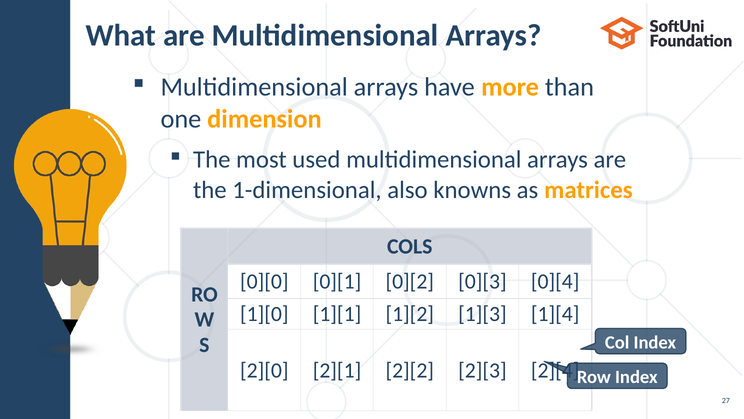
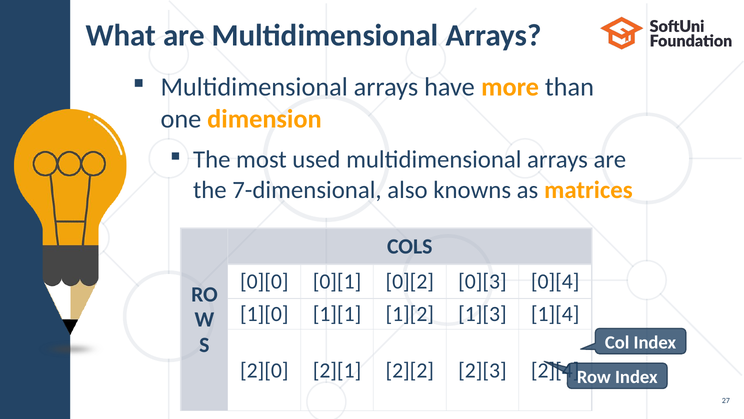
1-dimensional: 1-dimensional -> 7-dimensional
